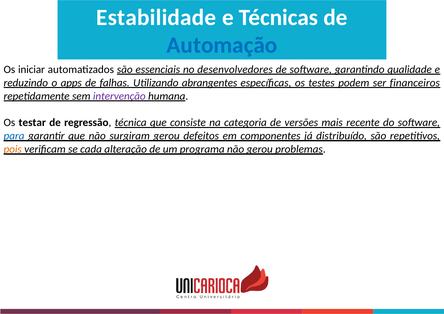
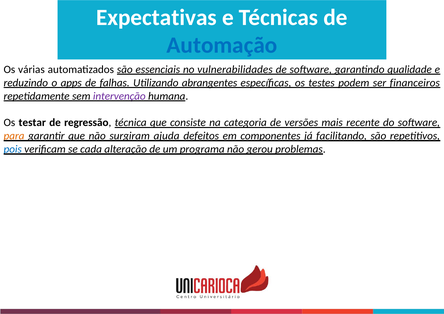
Estabilidade: Estabilidade -> Expectativas
iniciar: iniciar -> várias
desenvolvedores: desenvolvedores -> vulnerabilidades
para colour: blue -> orange
surgiram gerou: gerou -> ajuda
distribuído: distribuído -> facilitando
pois colour: orange -> blue
